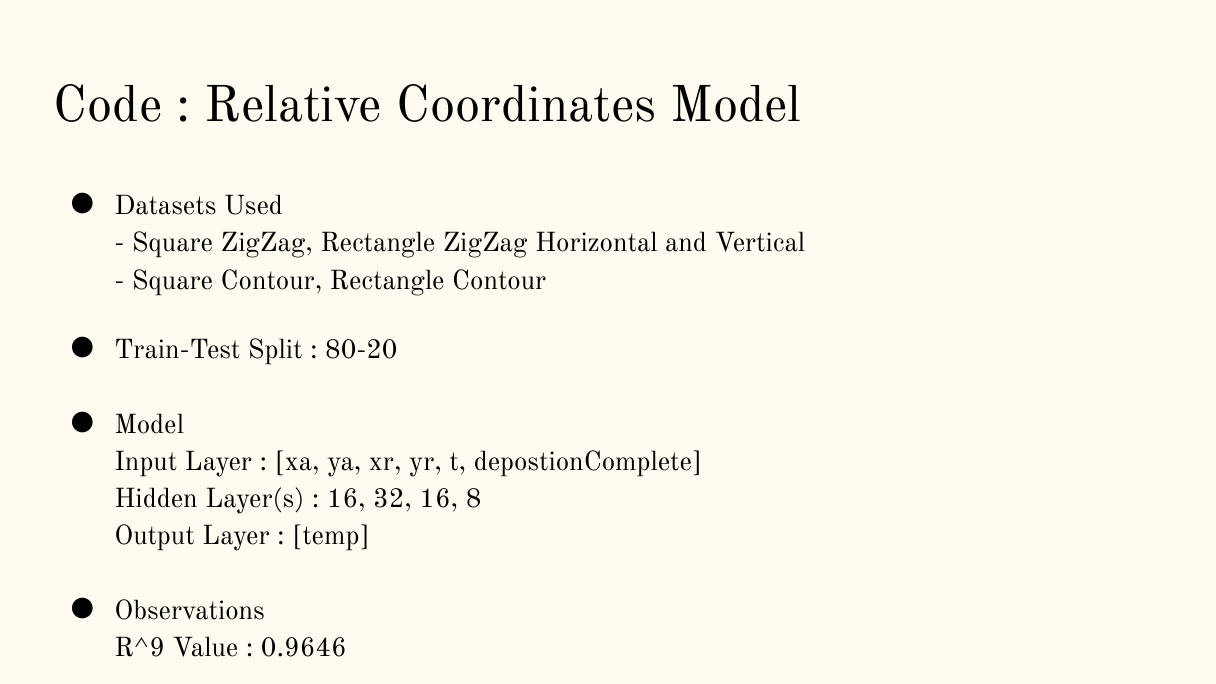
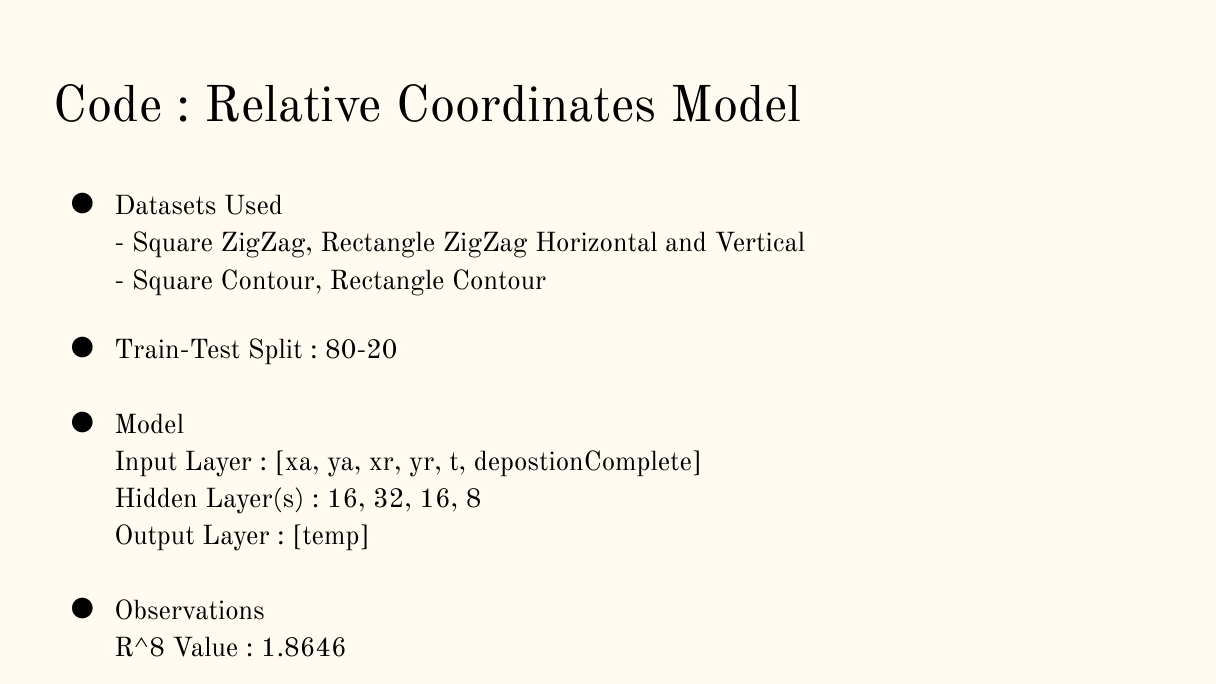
R^9: R^9 -> R^8
0.9646: 0.9646 -> 1.8646
